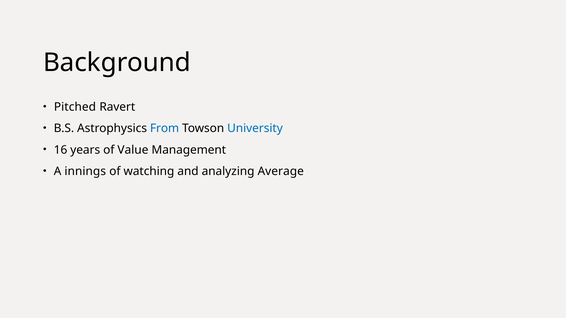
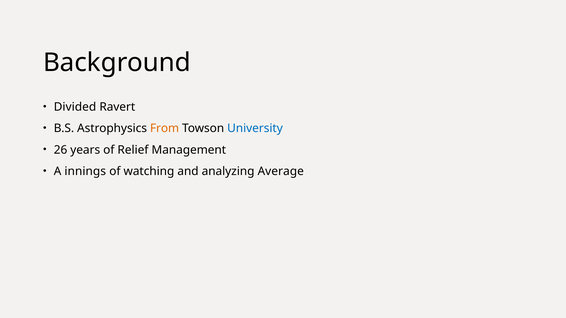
Pitched: Pitched -> Divided
From colour: blue -> orange
16: 16 -> 26
Value: Value -> Relief
